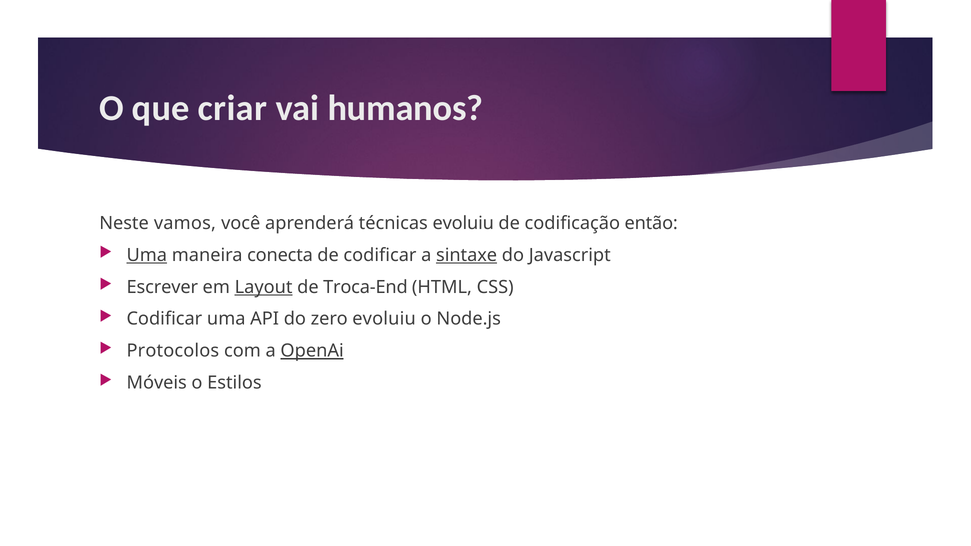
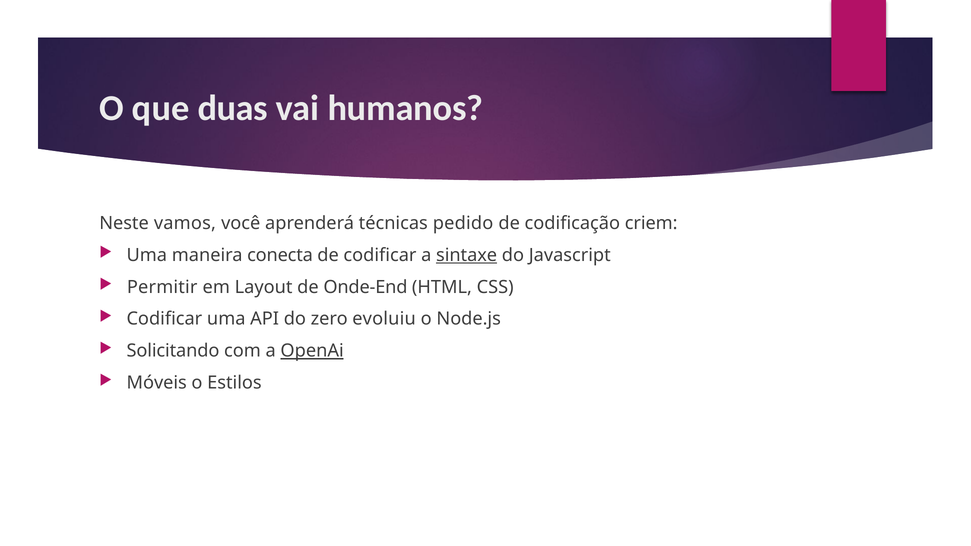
criar: criar -> duas
técnicas evoluiu: evoluiu -> pedido
então: então -> criem
Uma at (147, 255) underline: present -> none
Escrever: Escrever -> Permitir
Layout underline: present -> none
Troca-End: Troca-End -> Onde-End
Protocolos: Protocolos -> Solicitando
